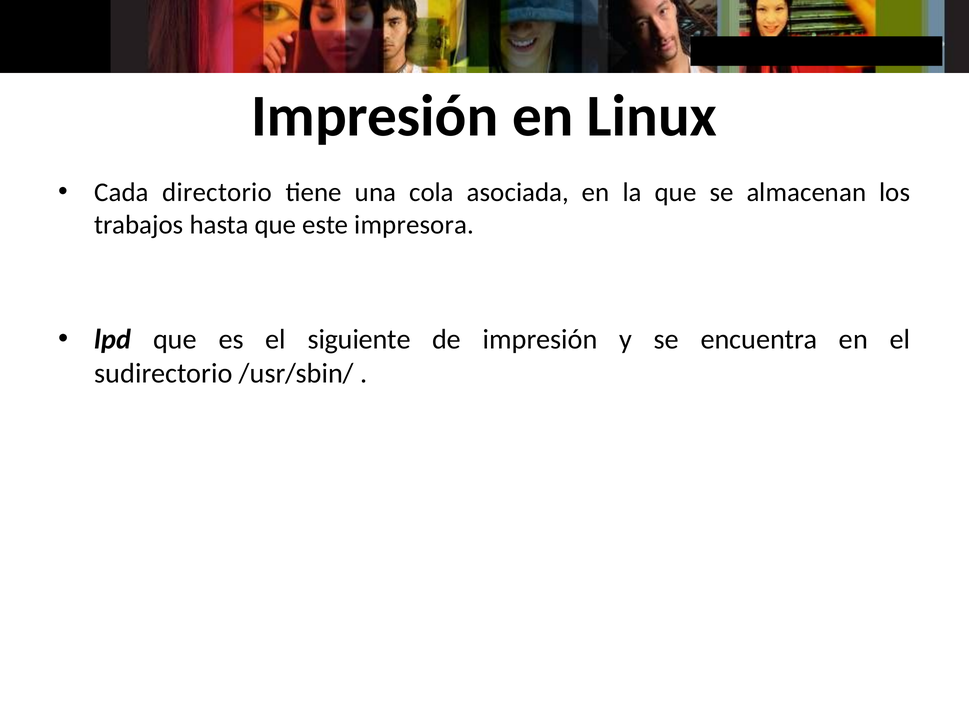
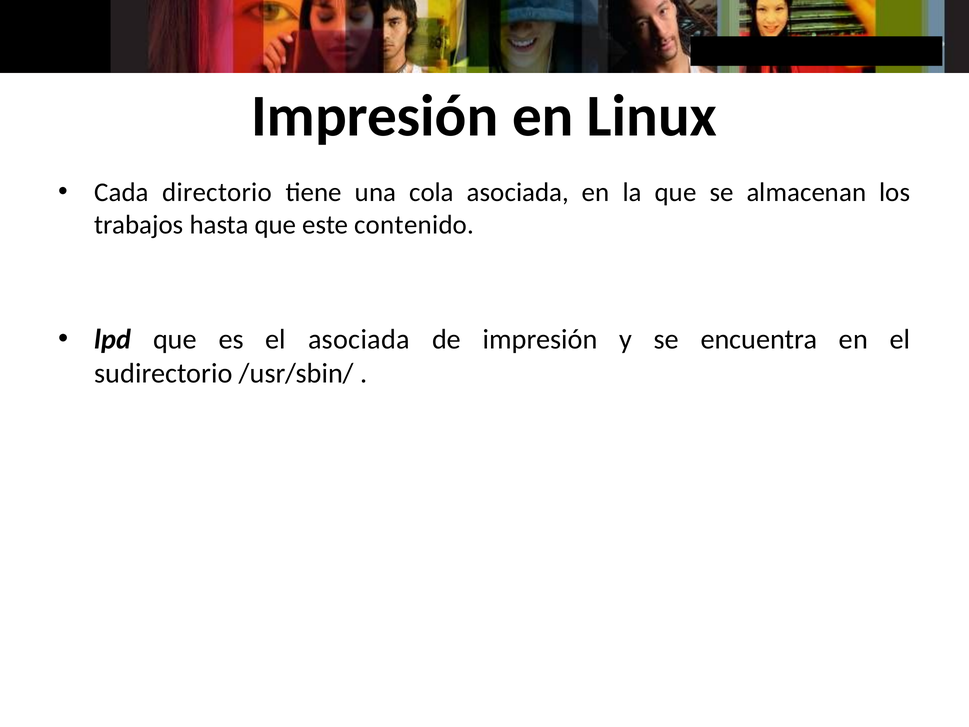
impresora: impresora -> contenido
el siguiente: siguiente -> asociada
